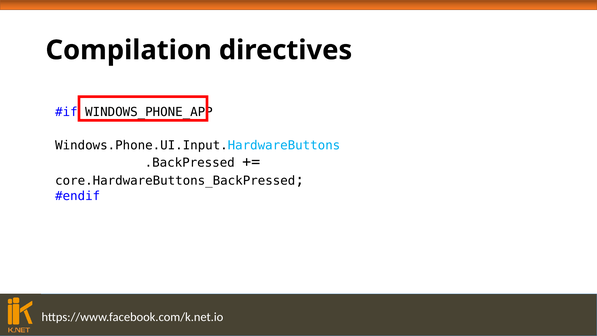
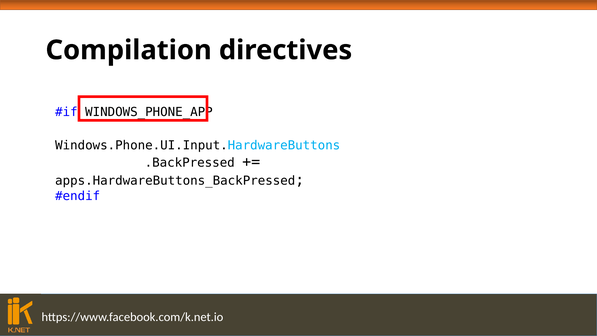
core.HardwareButtons_BackPressed: core.HardwareButtons_BackPressed -> apps.HardwareButtons_BackPressed
